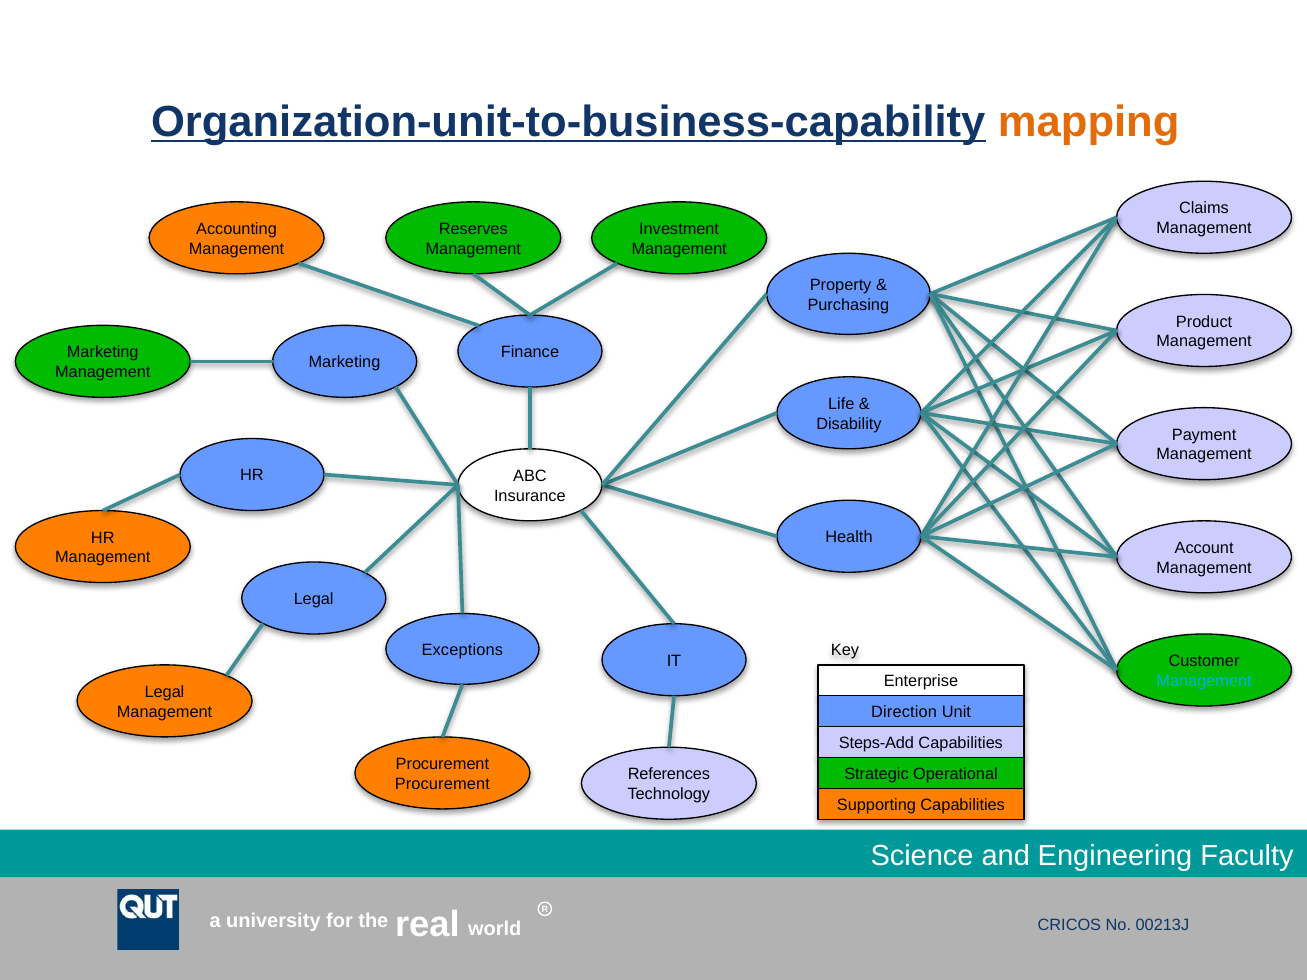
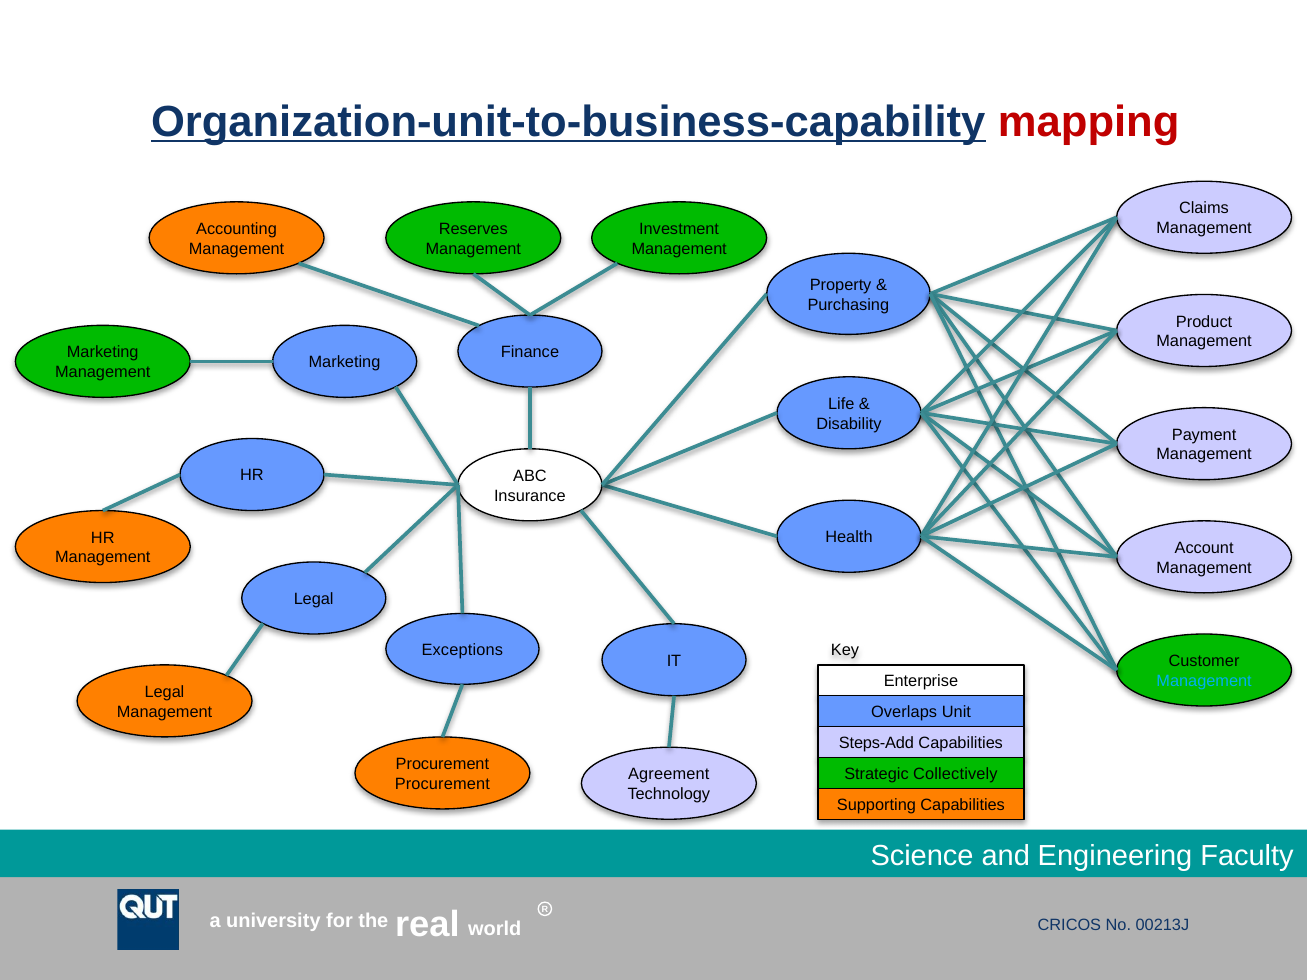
mapping colour: orange -> red
Direction: Direction -> Overlaps
Operational: Operational -> Collectively
References: References -> Agreement
